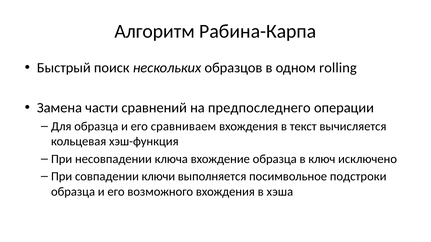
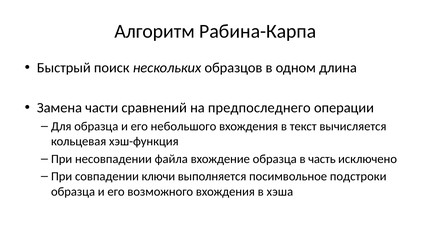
rolling: rolling -> длина
сравниваем: сравниваем -> небольшого
ключа: ключа -> файла
ключ: ключ -> часть
